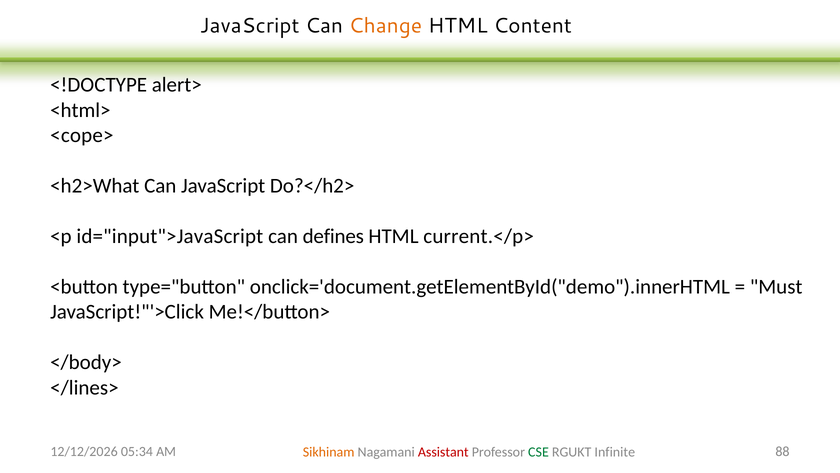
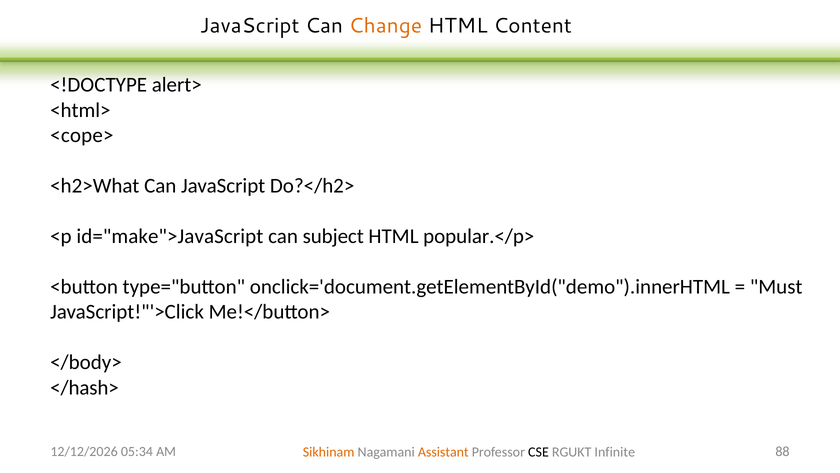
id="input">JavaScript: id="input">JavaScript -> id="make">JavaScript
defines: defines -> subject
current.</p>: current.</p> -> popular.</p>
</lines>: </lines> -> </hash>
Assistant colour: red -> orange
CSE colour: green -> black
